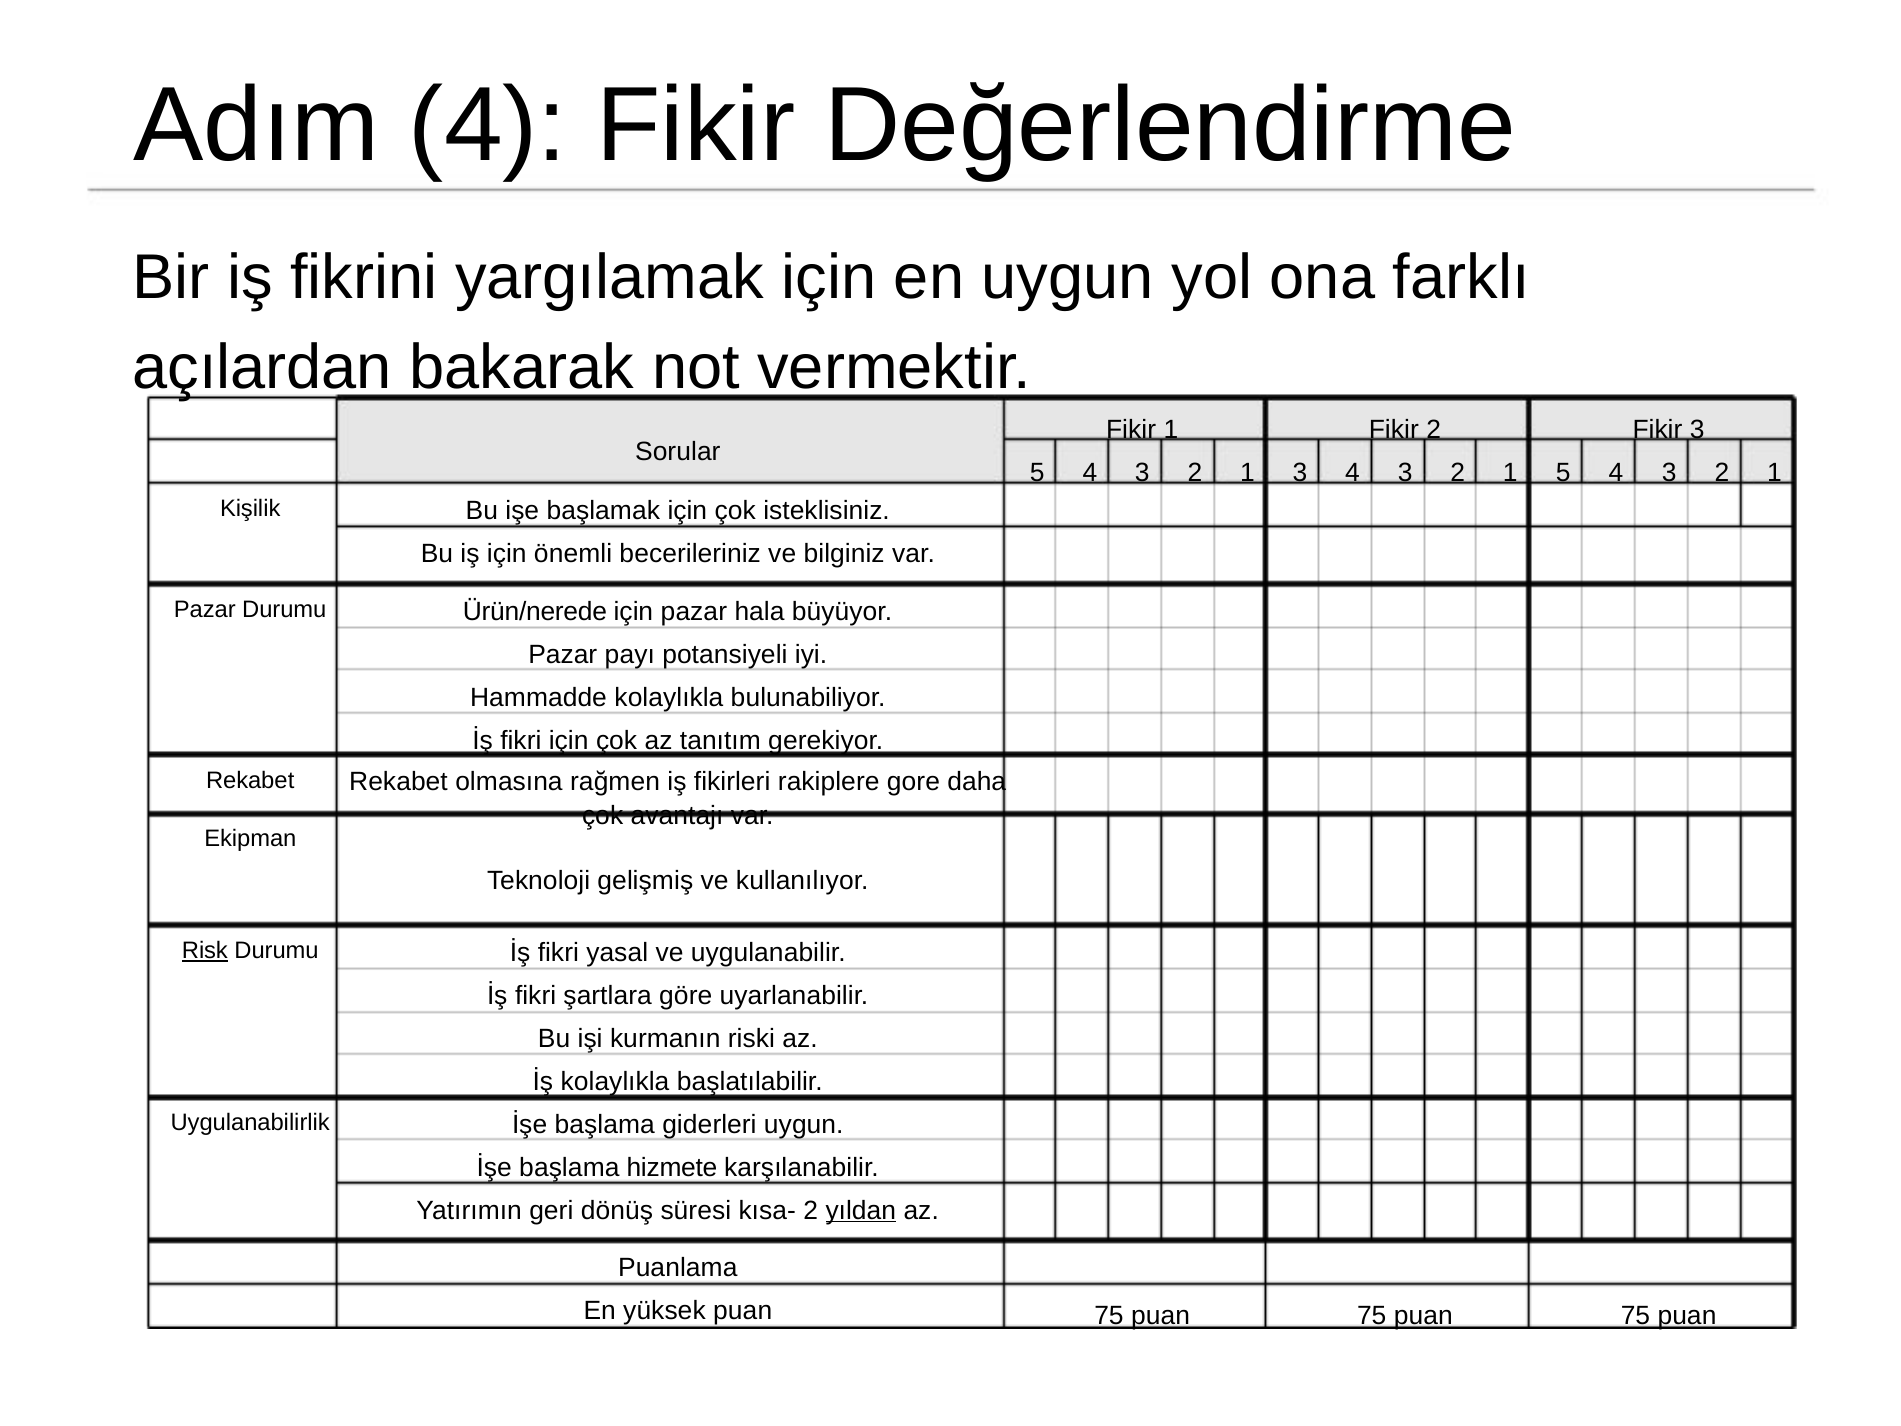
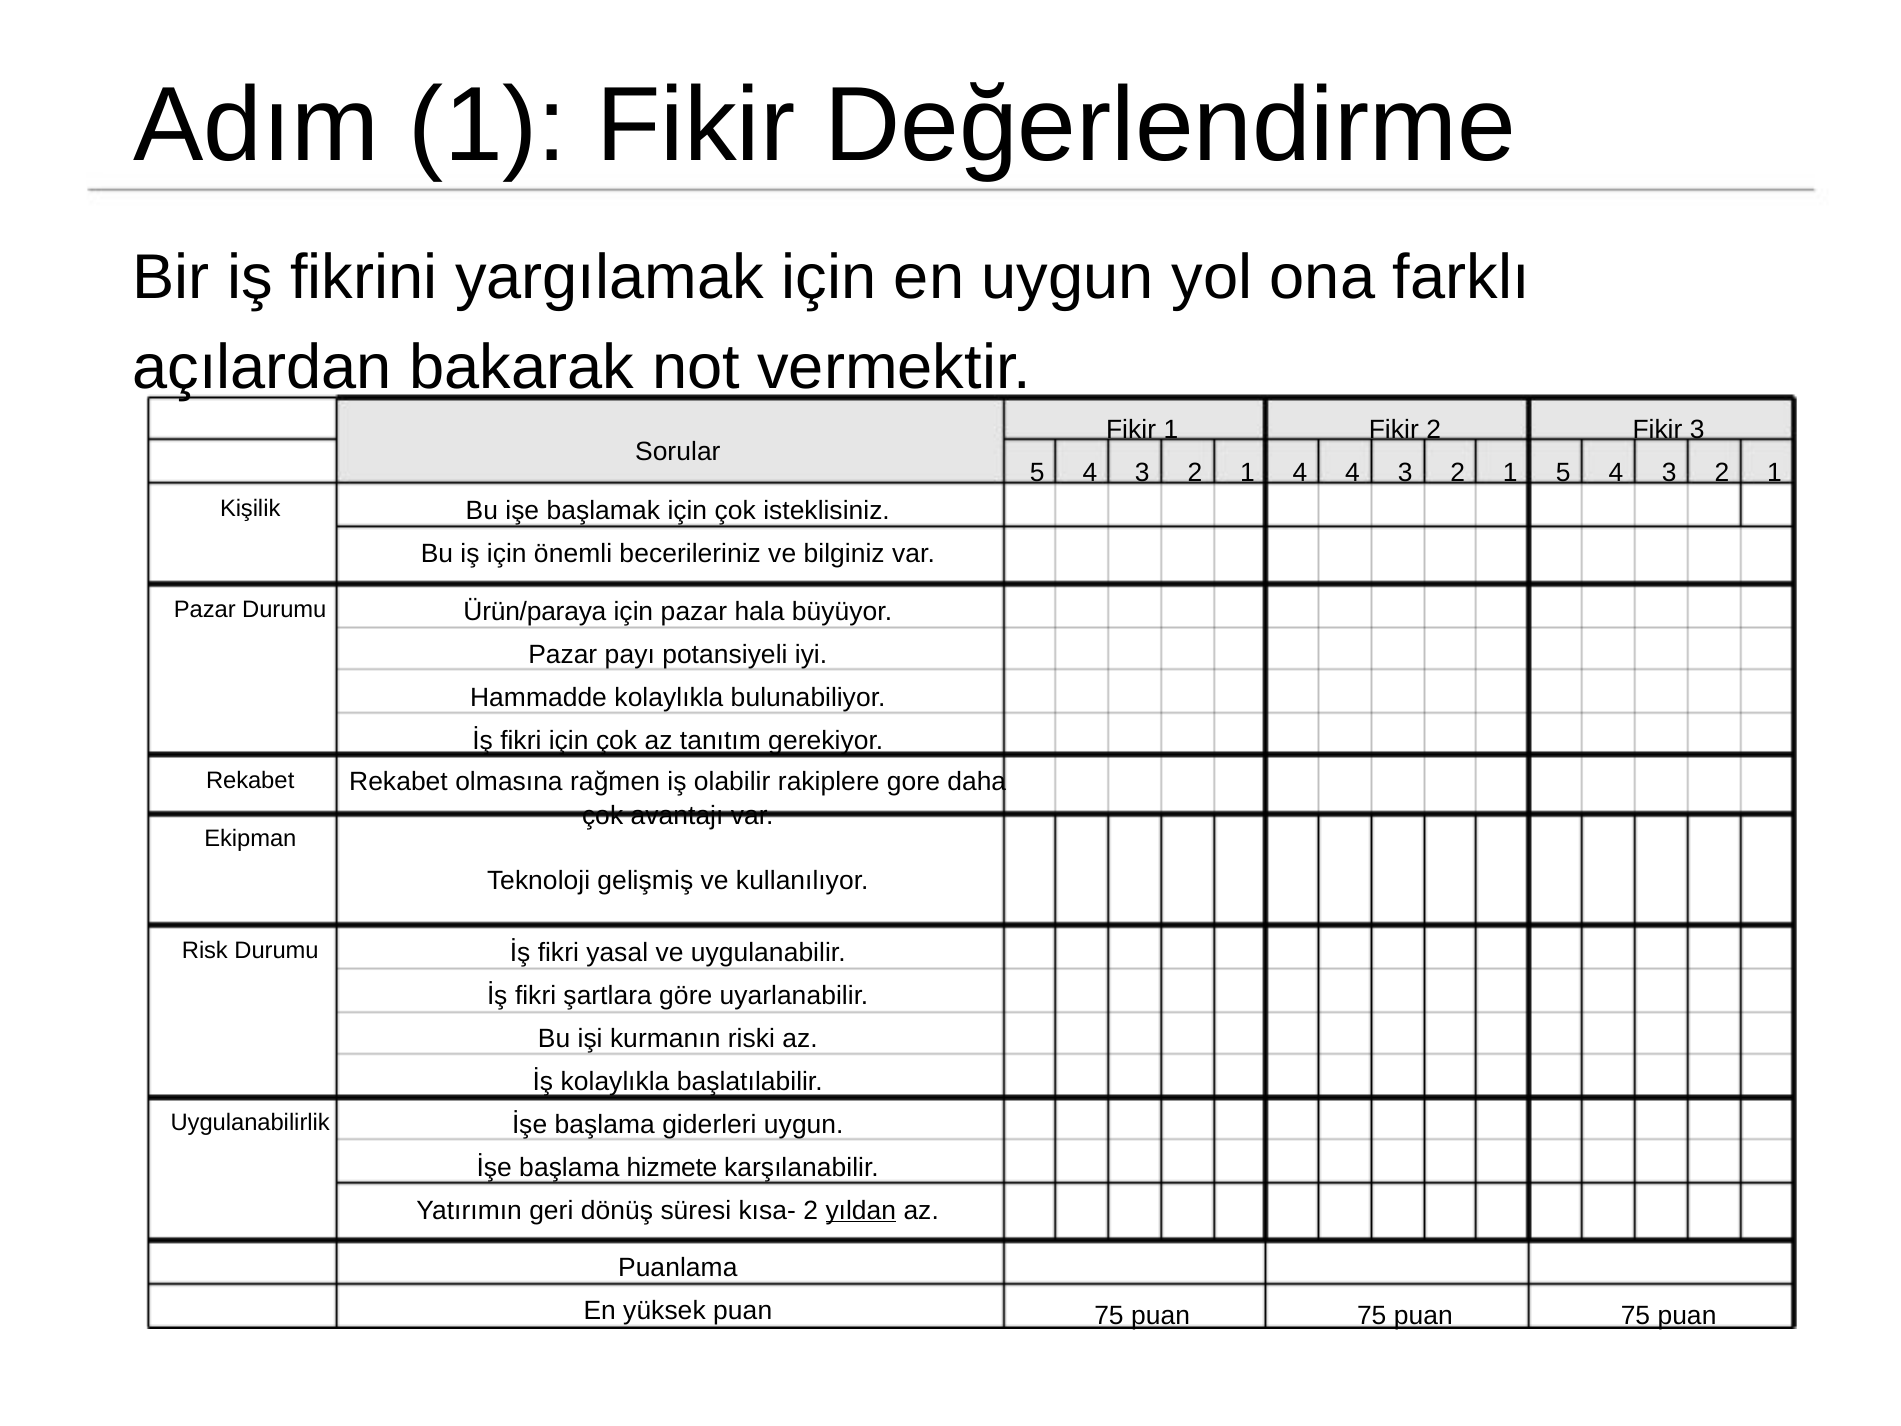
Adım 4: 4 -> 1
1 3: 3 -> 4
Ürün/nerede: Ürün/nerede -> Ürün/paraya
fikirleri: fikirleri -> olabilir
Risk underline: present -> none
